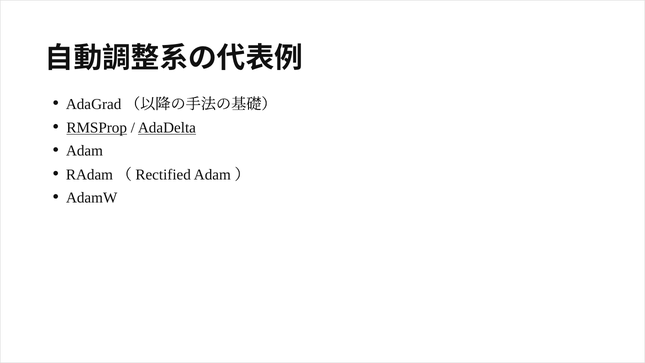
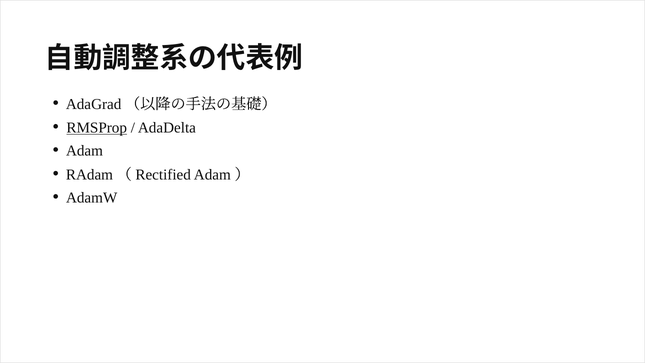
AdaDelta underline: present -> none
